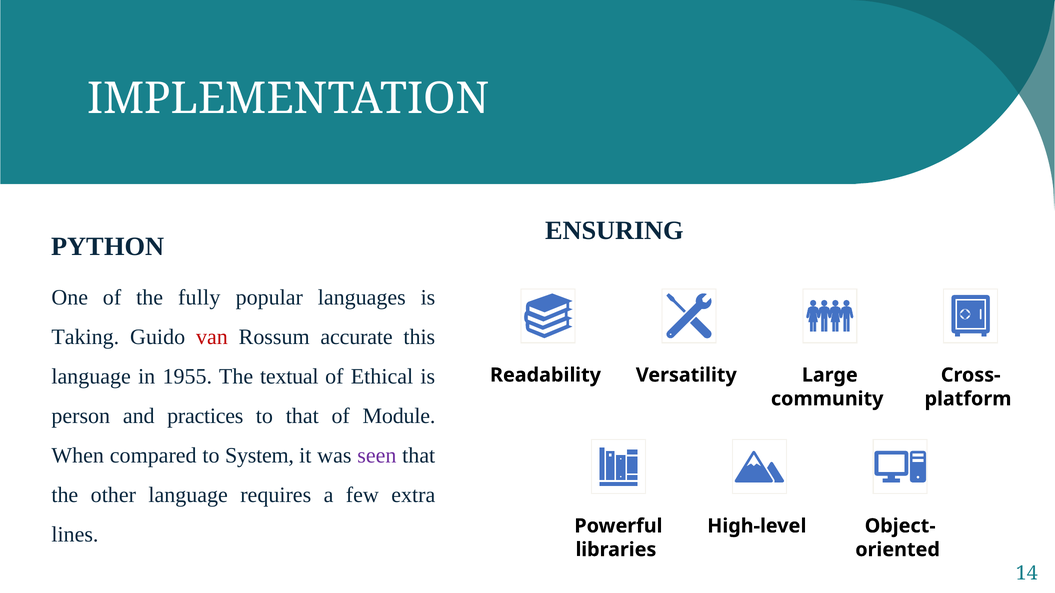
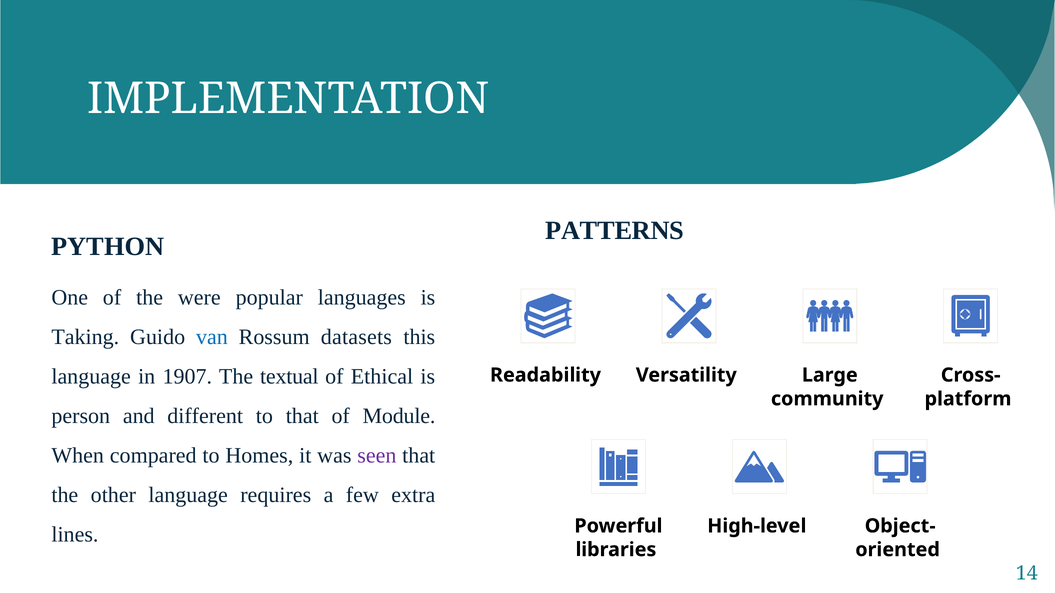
ENSURING: ENSURING -> PATTERNS
fully: fully -> were
van colour: red -> blue
accurate: accurate -> datasets
1955: 1955 -> 1907
practices: practices -> different
System: System -> Homes
